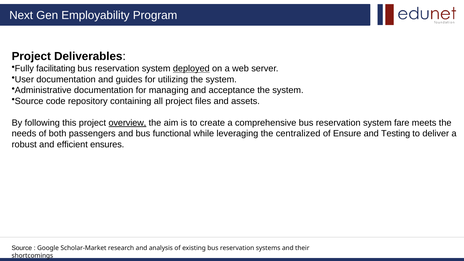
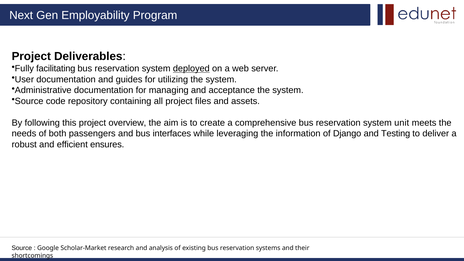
overview underline: present -> none
fare: fare -> unit
functional: functional -> interfaces
centralized: centralized -> information
Ensure: Ensure -> Django
